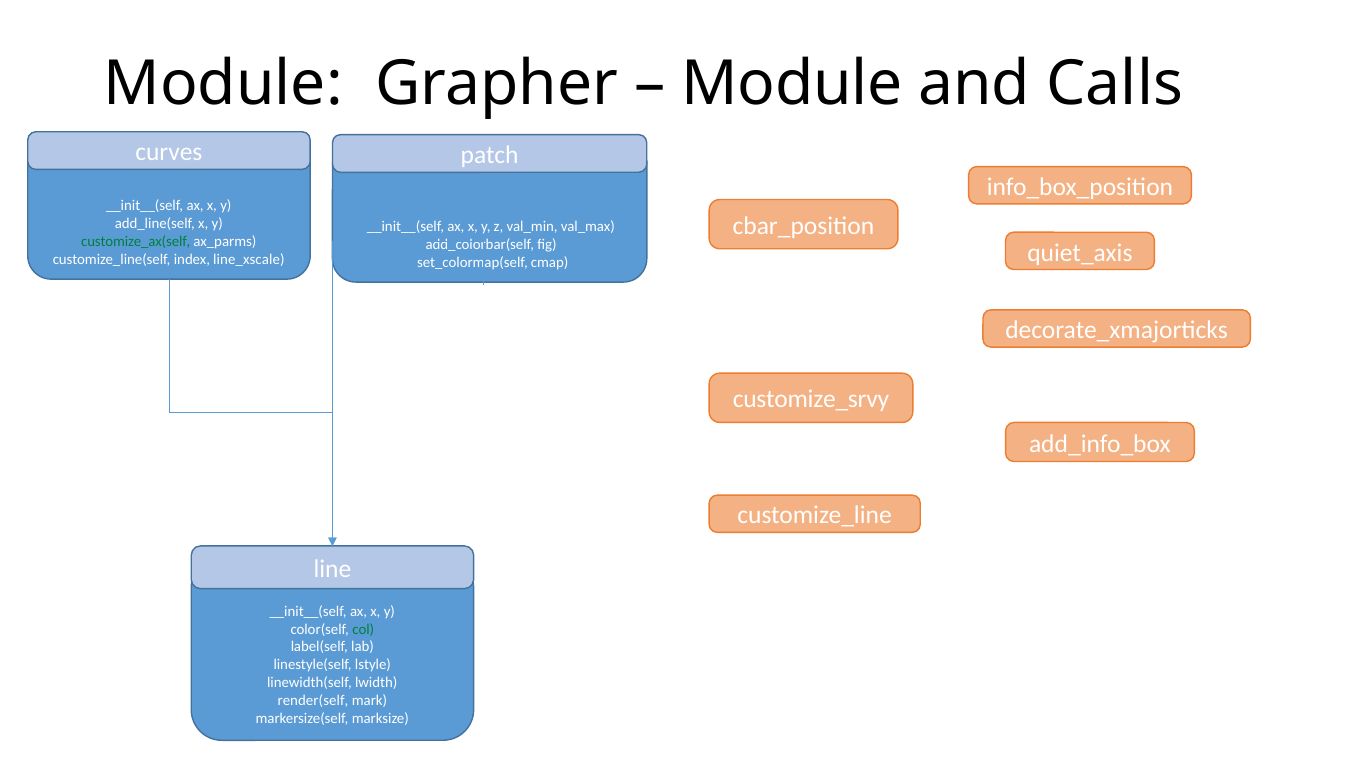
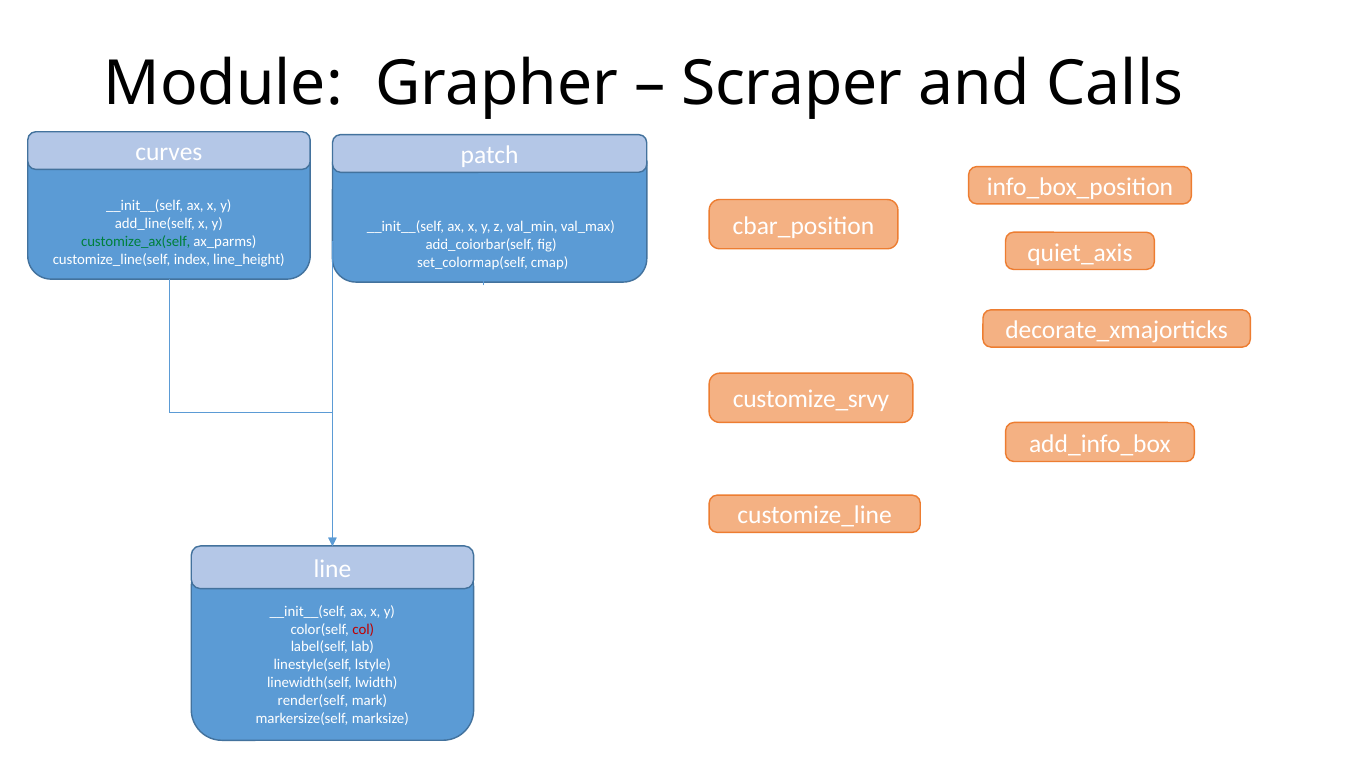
Module at (792, 84): Module -> Scraper
line_xscale: line_xscale -> line_height
col colour: green -> red
